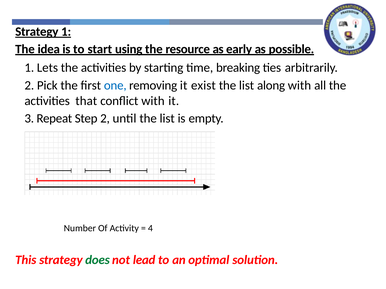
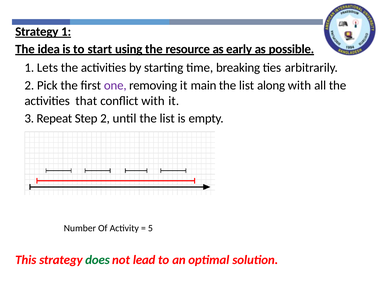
one colour: blue -> purple
exist: exist -> main
4: 4 -> 5
